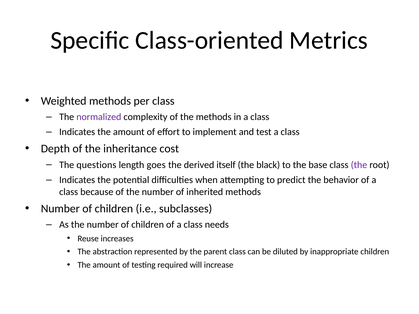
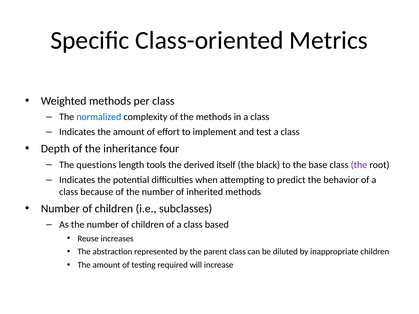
normalized colour: purple -> blue
cost: cost -> four
goes: goes -> tools
needs: needs -> based
